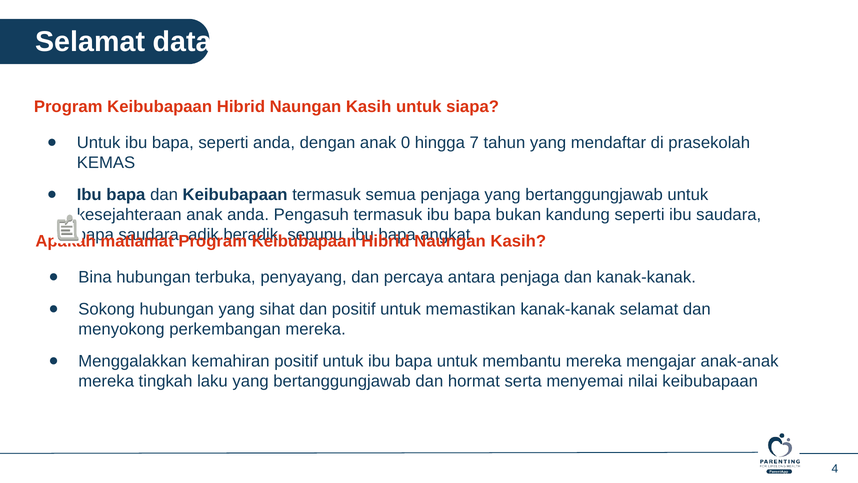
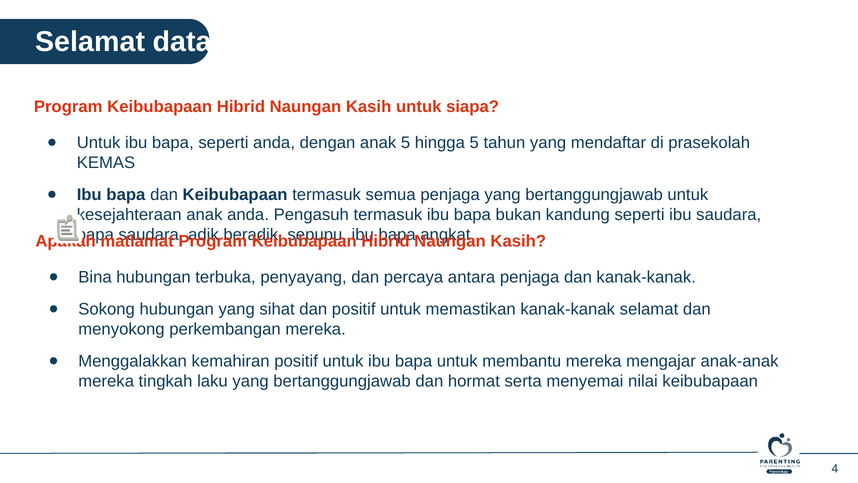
anak 0: 0 -> 5
hingga 7: 7 -> 5
